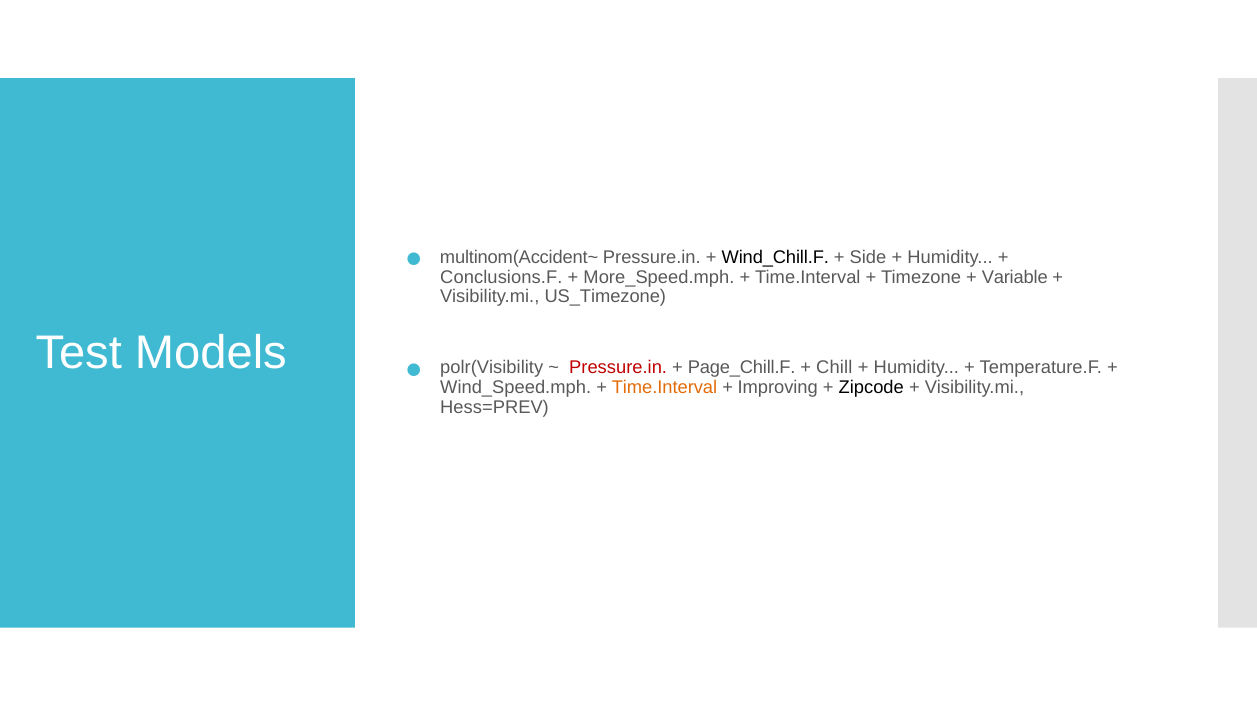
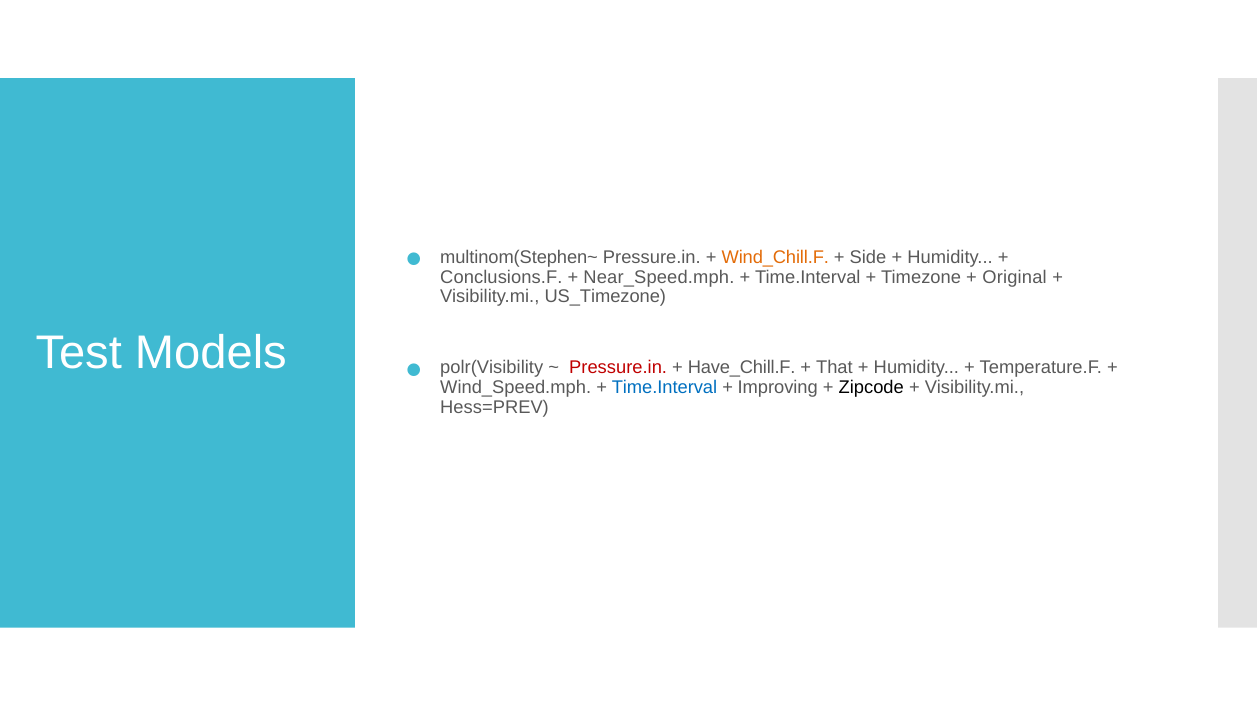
multinom(Accident~: multinom(Accident~ -> multinom(Stephen~
Wind_Chill.F colour: black -> orange
More_Speed.mph: More_Speed.mph -> Near_Speed.mph
Variable: Variable -> Original
Page_Chill.F: Page_Chill.F -> Have_Chill.F
Chill: Chill -> That
Time.Interval at (664, 388) colour: orange -> blue
